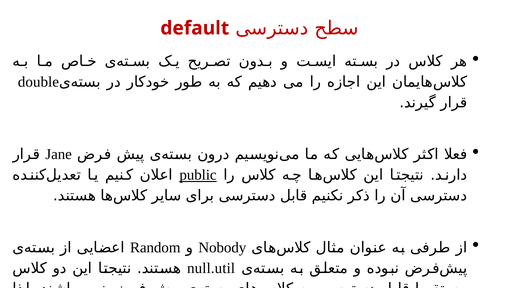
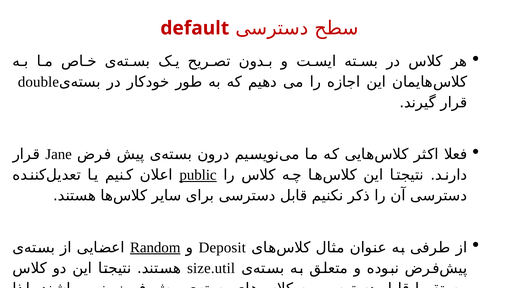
Random underline: none -> present
Nobody: Nobody -> Deposit
null.util: null.util -> size.util
